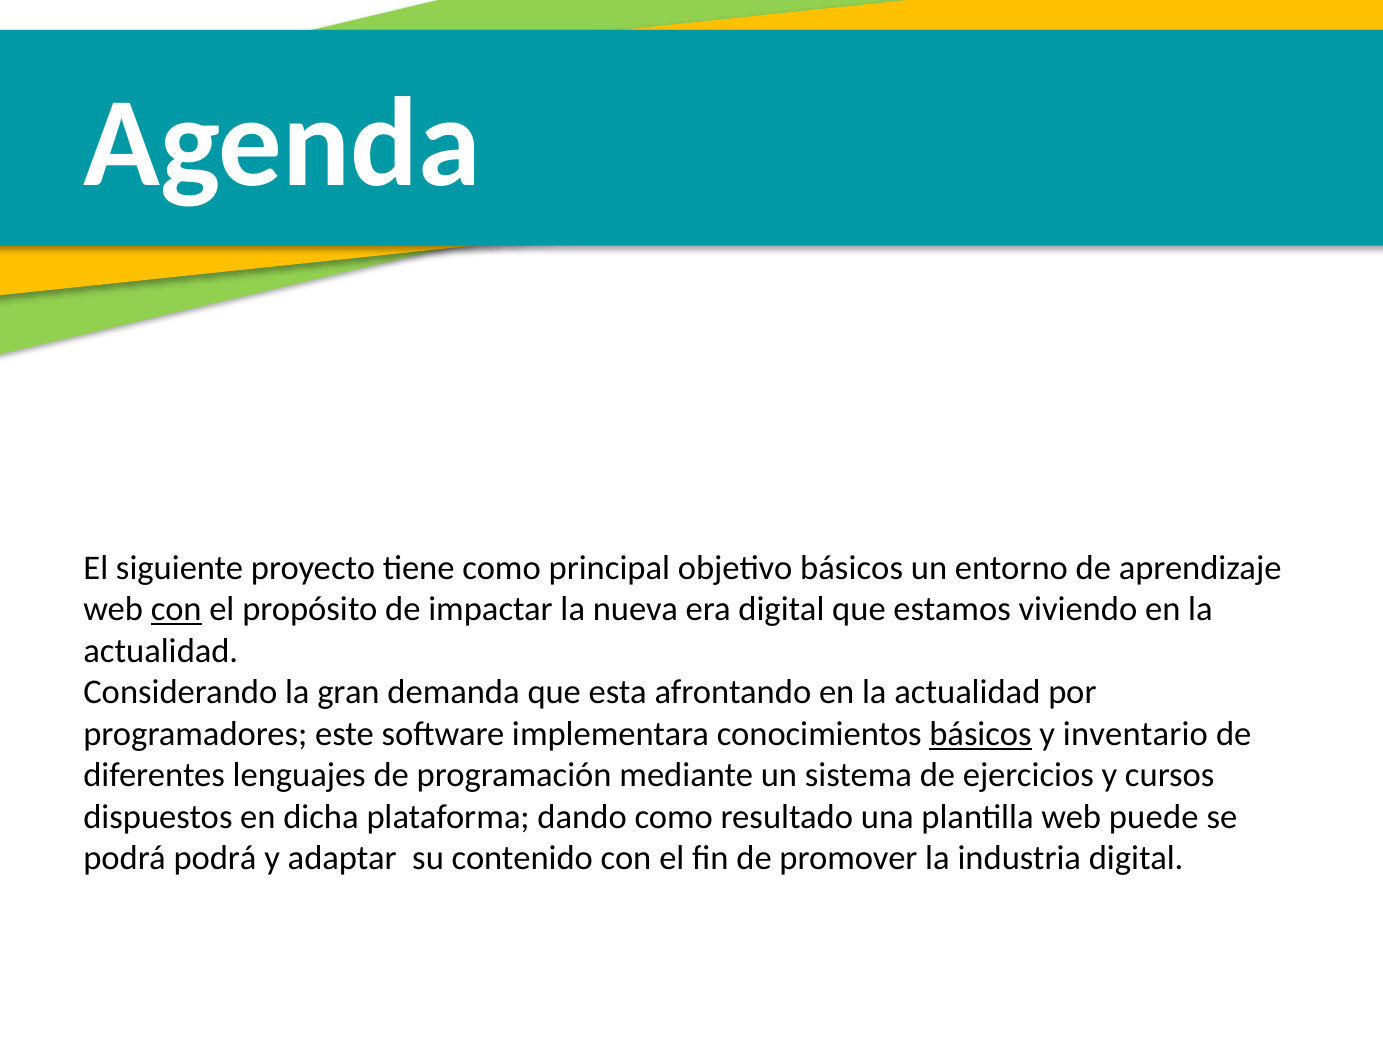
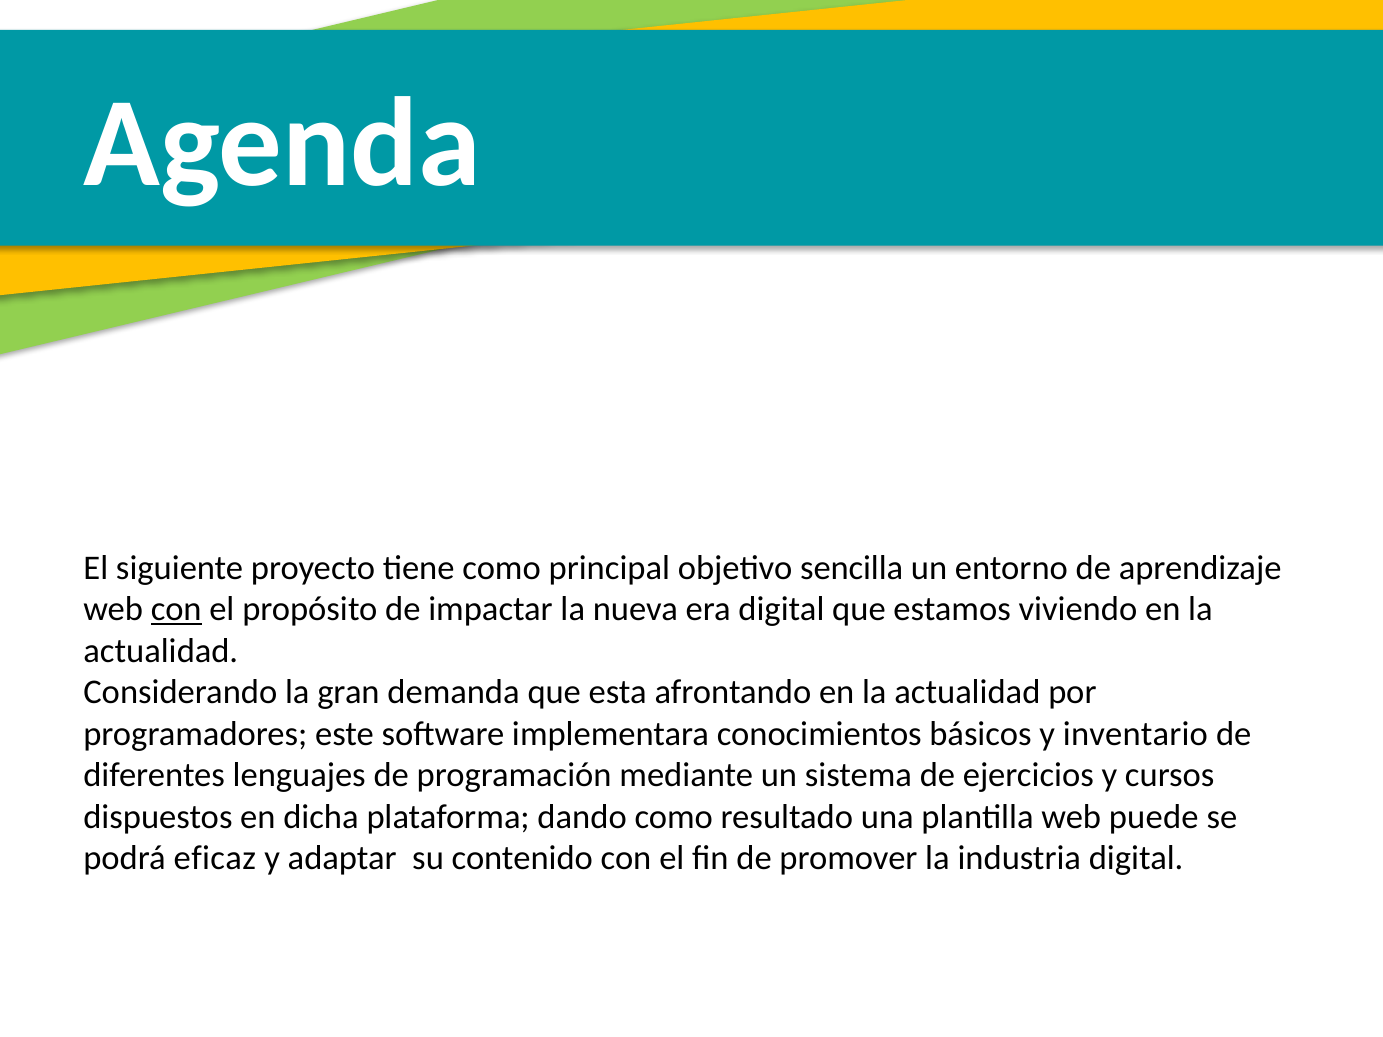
objetivo básicos: básicos -> sencilla
básicos at (980, 734) underline: present -> none
podrá podrá: podrá -> eficaz
